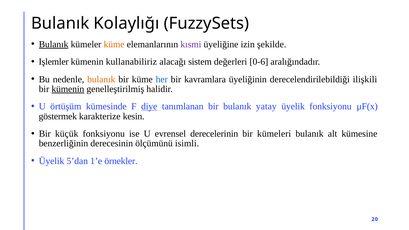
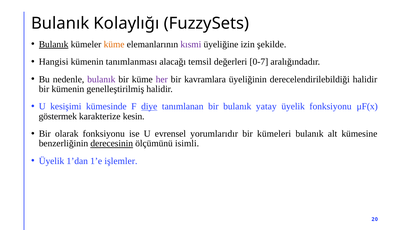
Işlemler: Işlemler -> Hangisi
kullanabiliriz: kullanabiliriz -> tanımlanması
sistem: sistem -> temsil
0-6: 0-6 -> 0-7
bulanık at (101, 79) colour: orange -> purple
her colour: blue -> purple
derecelendirilebildiği ilişkili: ilişkili -> halidir
kümenin at (68, 89) underline: present -> none
örtüşüm: örtüşüm -> kesişimi
küçük: küçük -> olarak
derecelerinin: derecelerinin -> yorumlarıdır
derecesinin underline: none -> present
5’dan: 5’dan -> 1’dan
örnekler: örnekler -> işlemler
